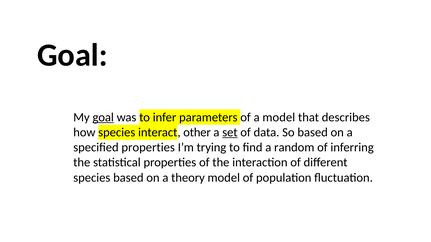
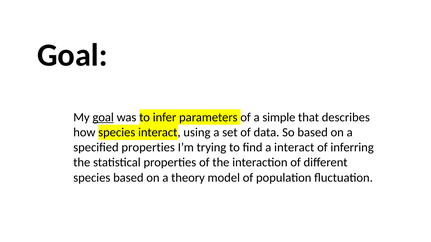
a model: model -> simple
other: other -> using
set underline: present -> none
a random: random -> interact
